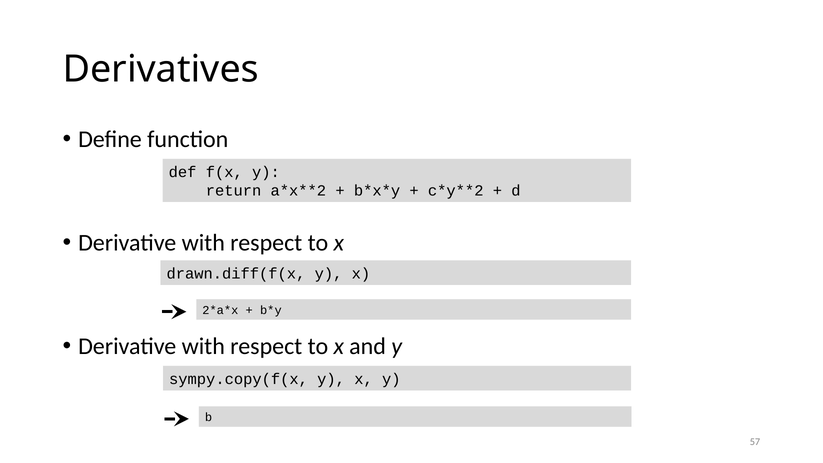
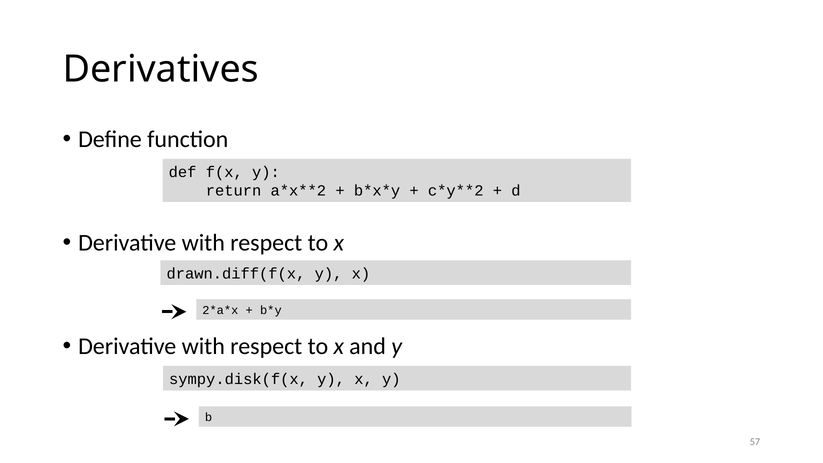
sympy.copy(f(x: sympy.copy(f(x -> sympy.disk(f(x
